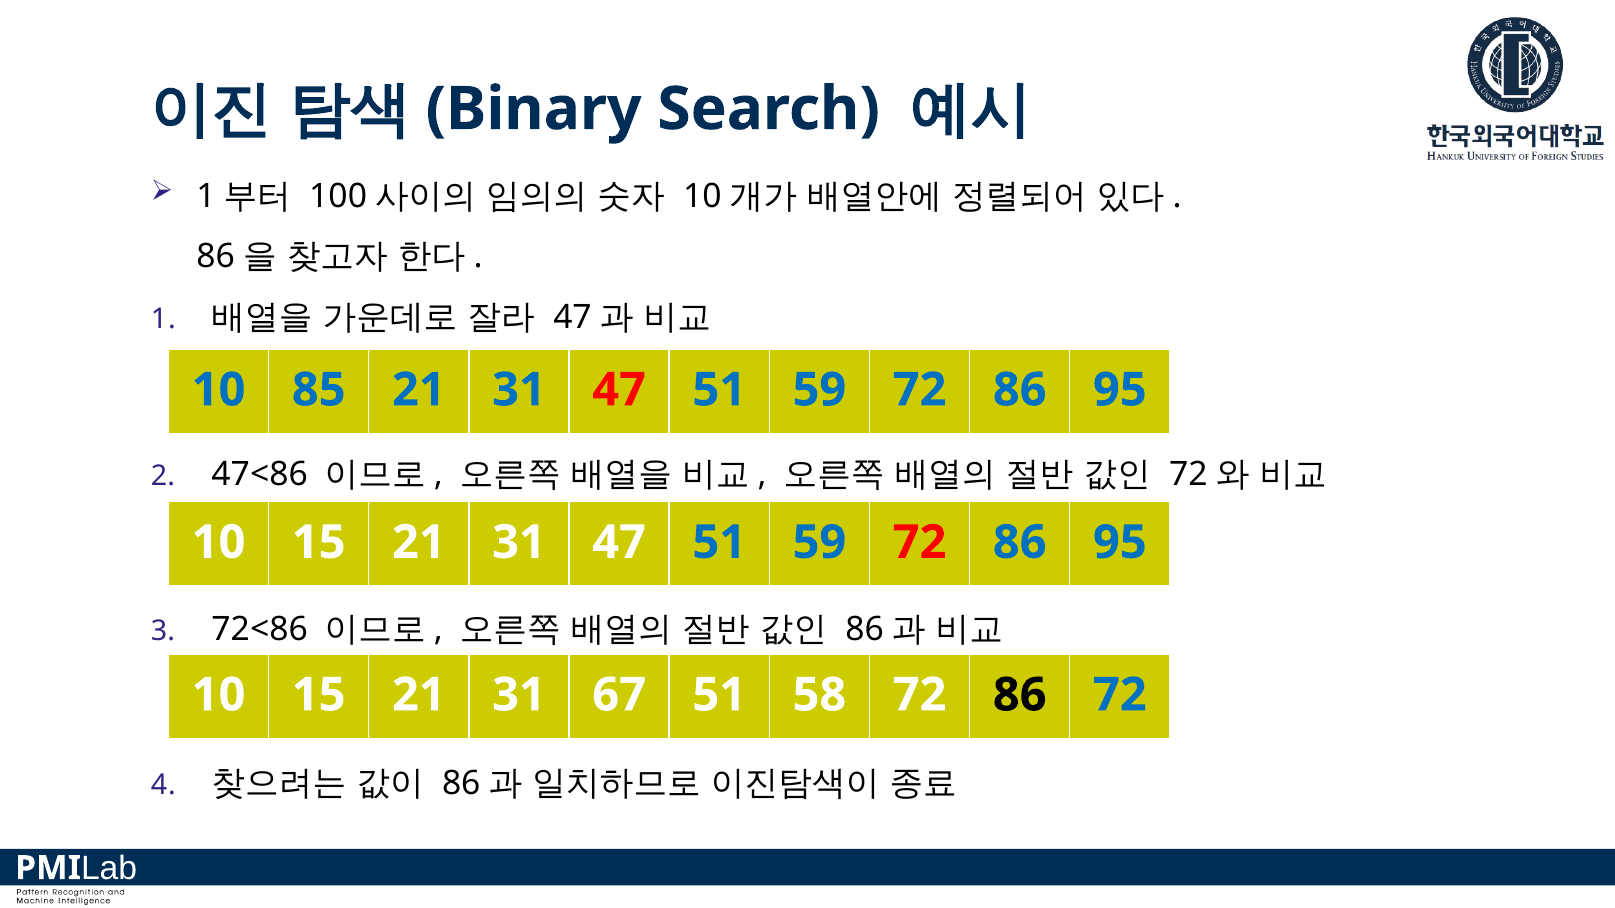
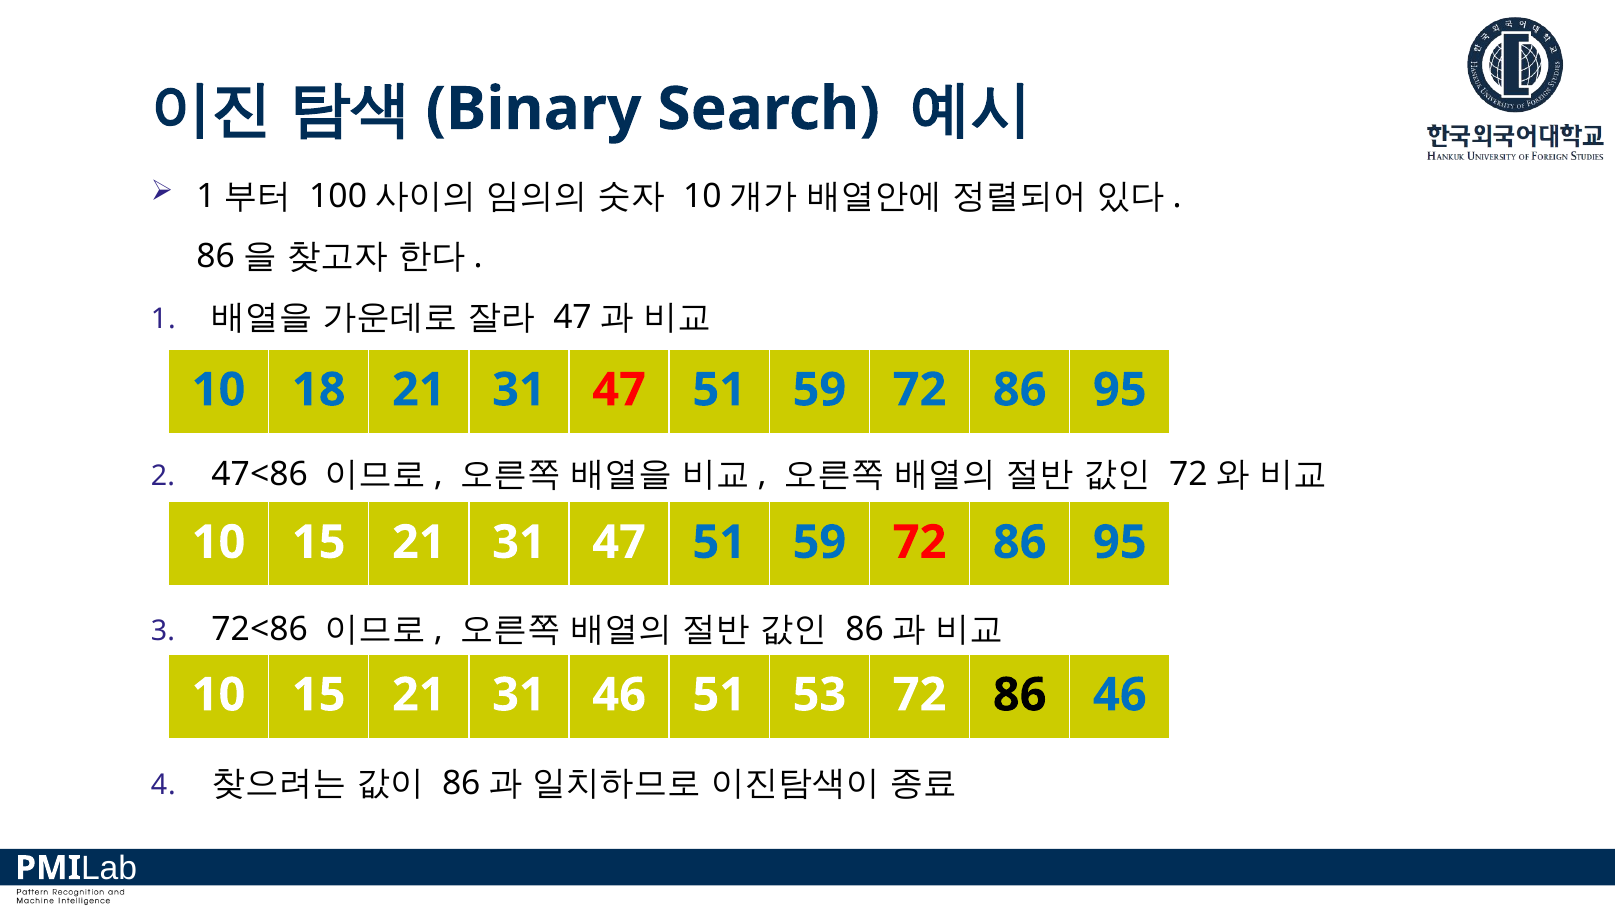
85: 85 -> 18
31 67: 67 -> 46
58: 58 -> 53
86 72: 72 -> 46
